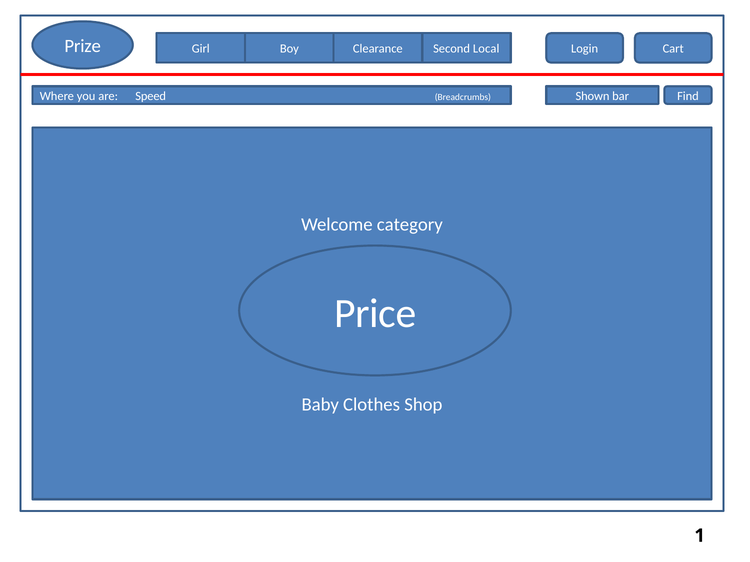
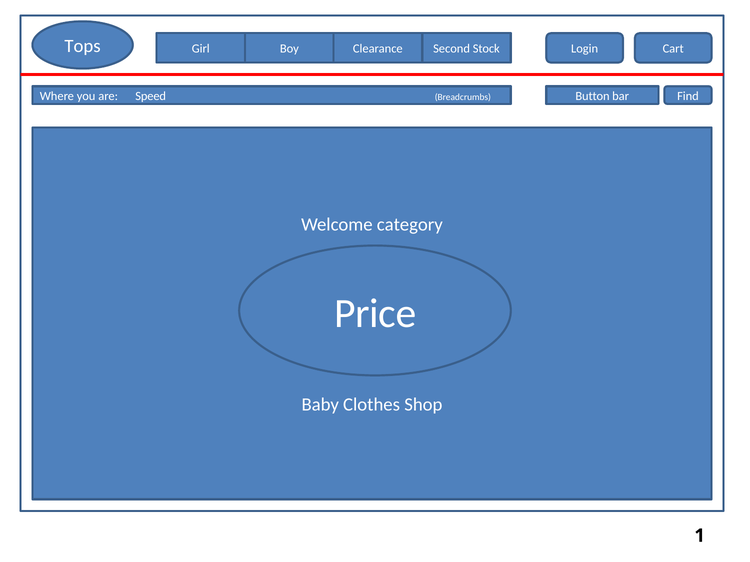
Prize: Prize -> Tops
Local: Local -> Stock
Shown: Shown -> Button
